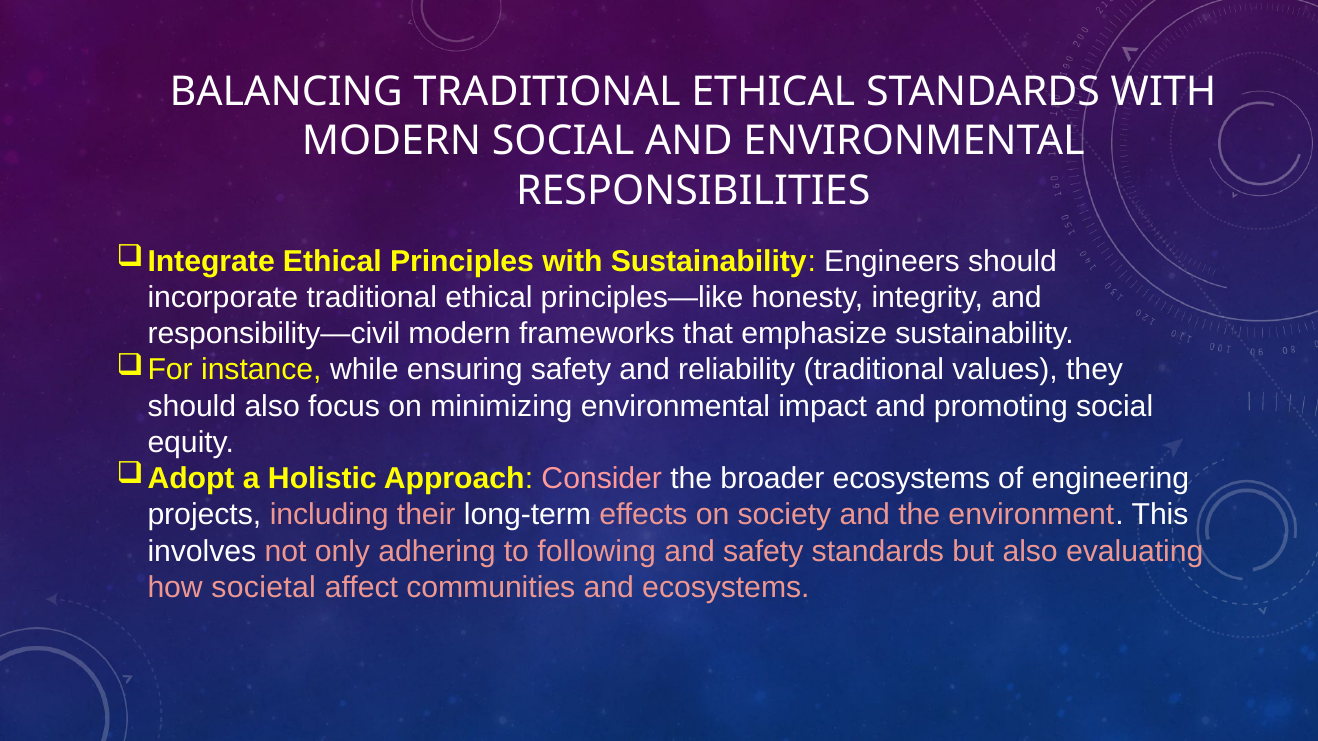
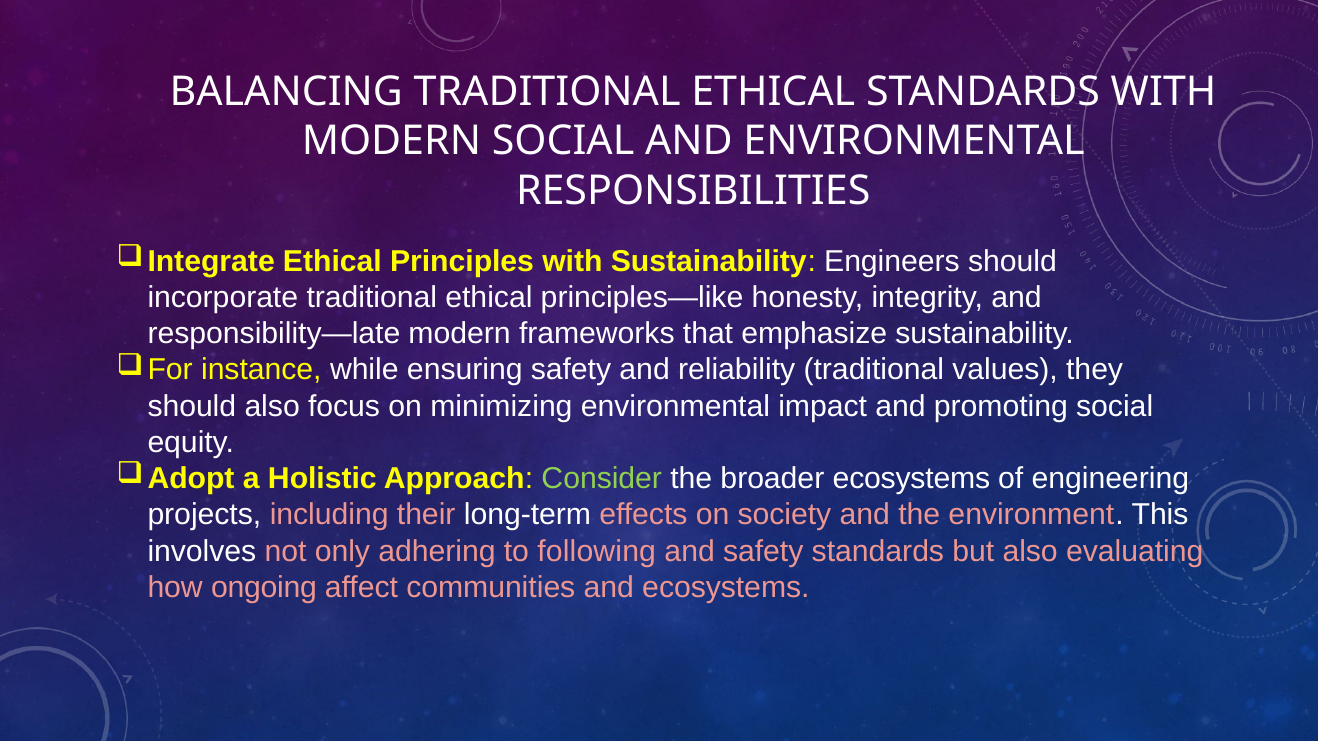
responsibility—civil: responsibility—civil -> responsibility—late
Consider colour: pink -> light green
societal: societal -> ongoing
